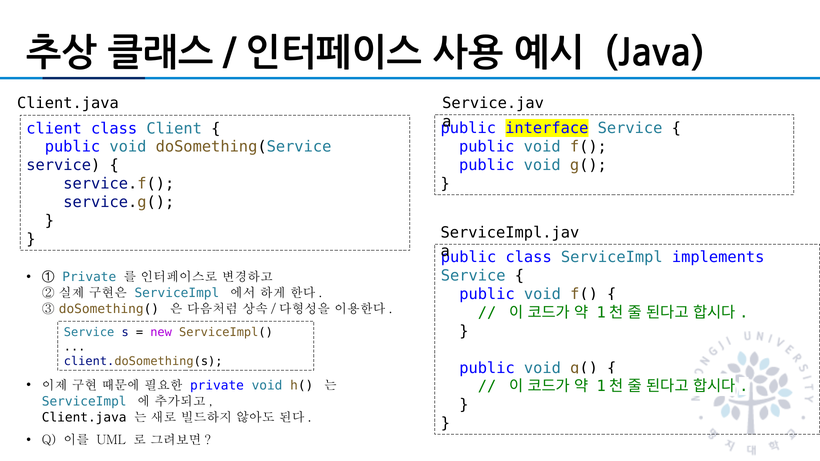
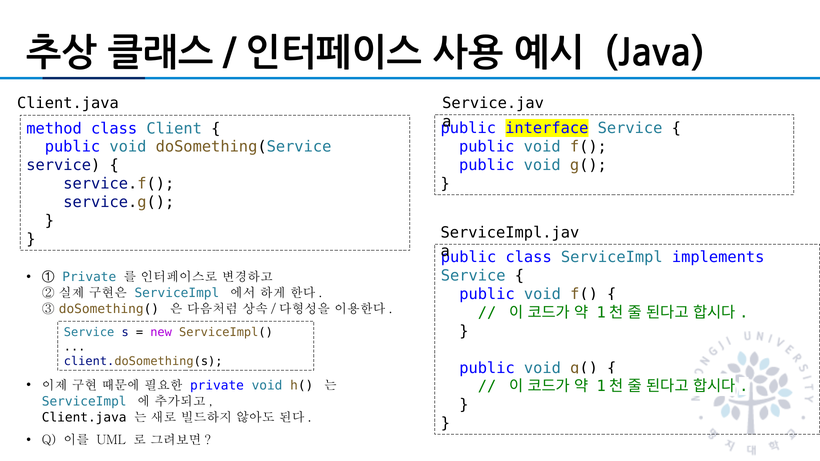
client at (54, 129): client -> method
